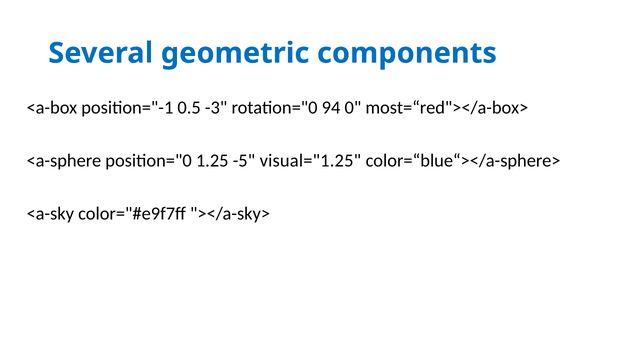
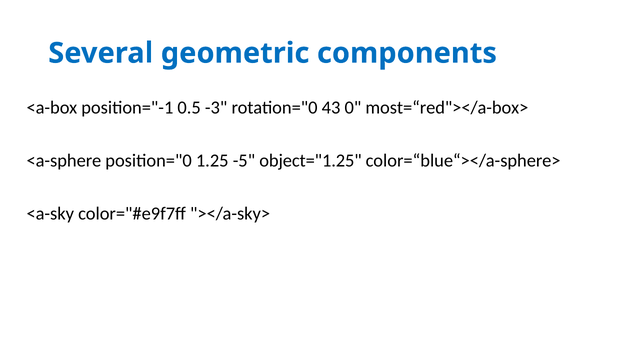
94: 94 -> 43
visual="1.25: visual="1.25 -> object="1.25
